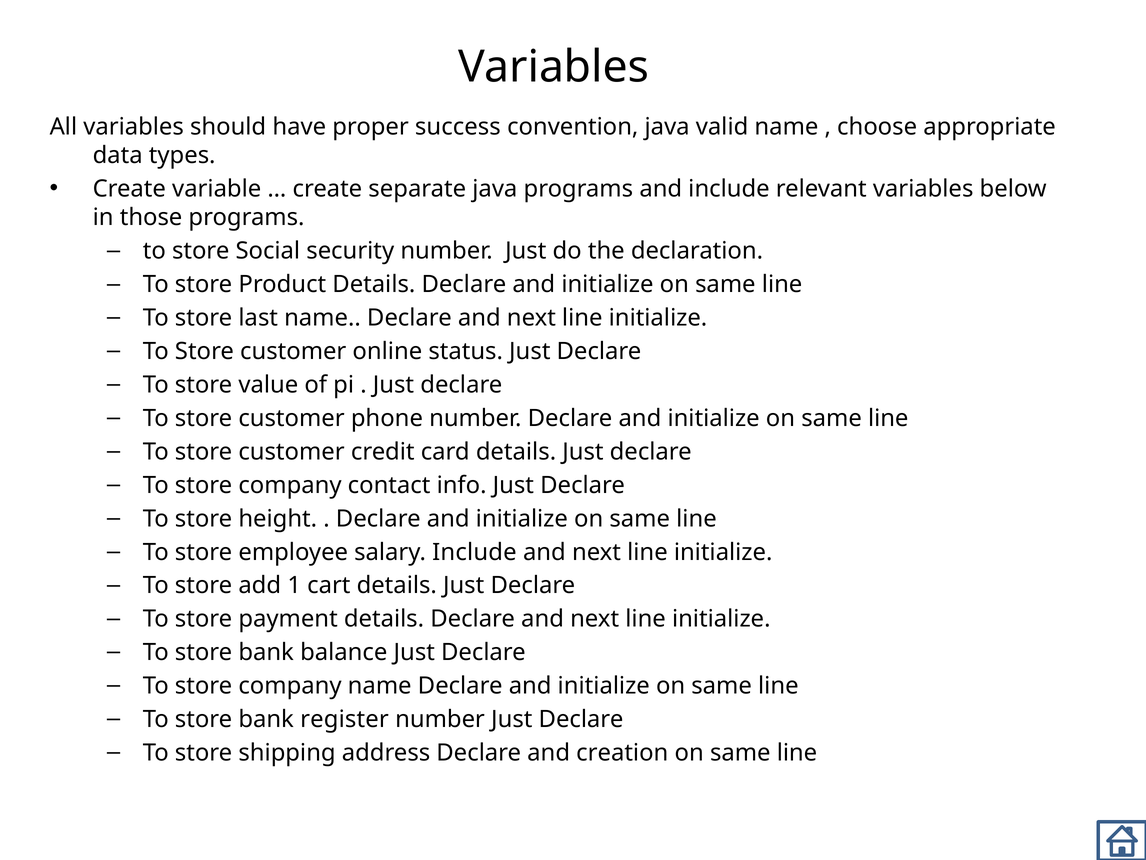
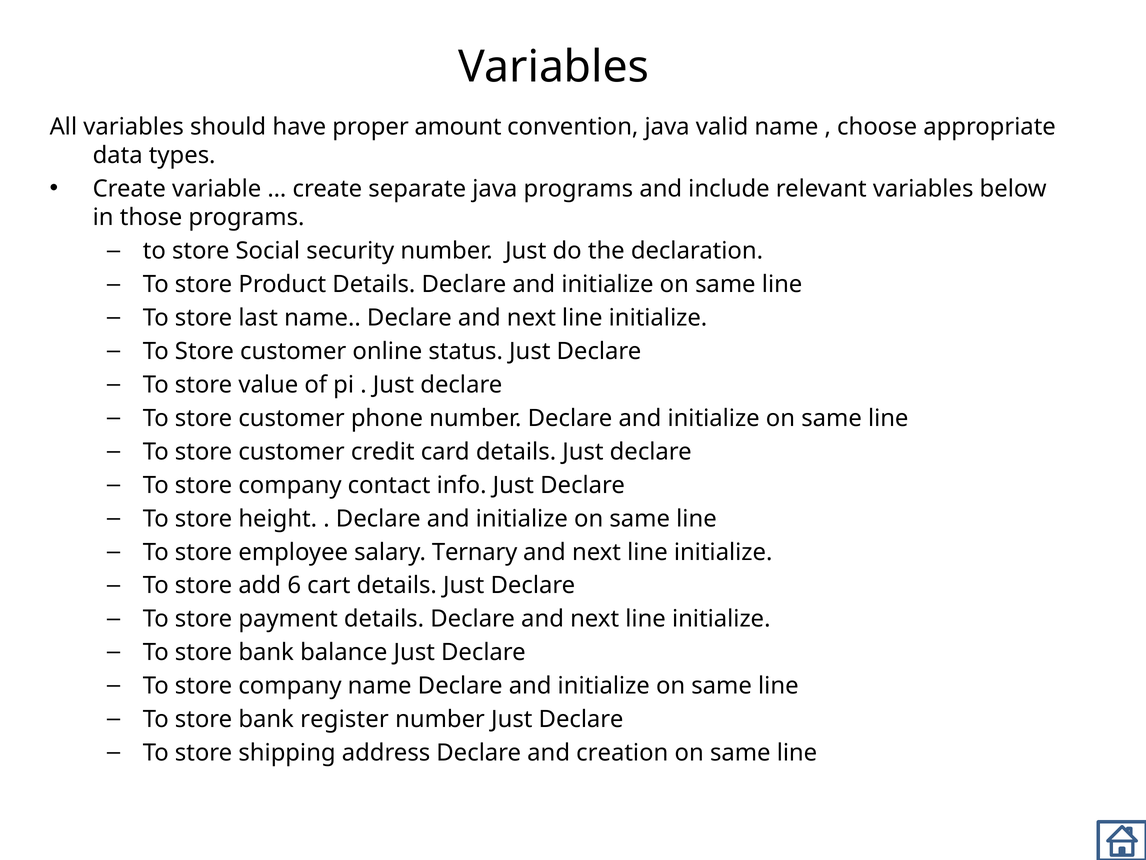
success: success -> amount
salary Include: Include -> Ternary
1: 1 -> 6
